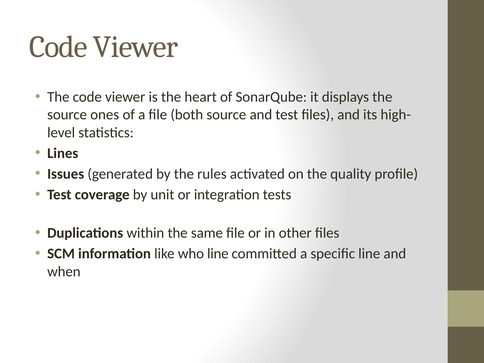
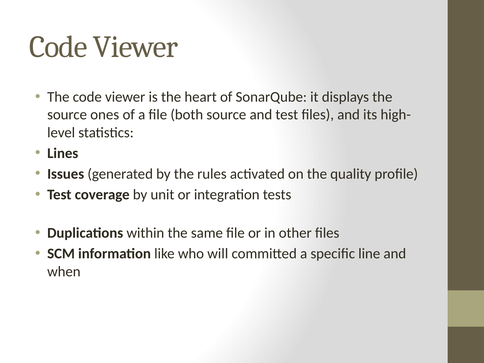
who line: line -> will
